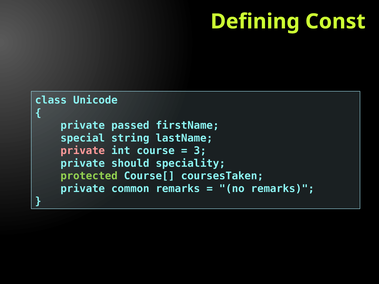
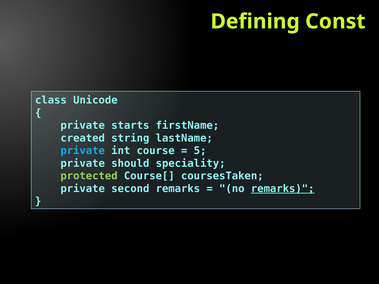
passed: passed -> starts
special: special -> created
private at (83, 151) colour: pink -> light blue
3: 3 -> 5
common: common -> second
remarks at (283, 189) underline: none -> present
